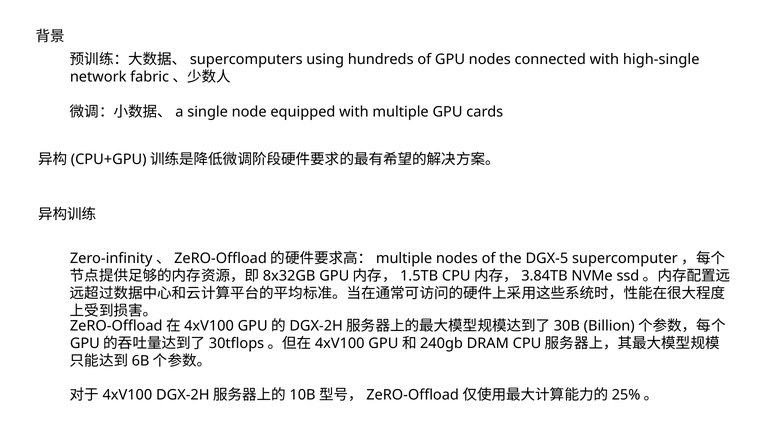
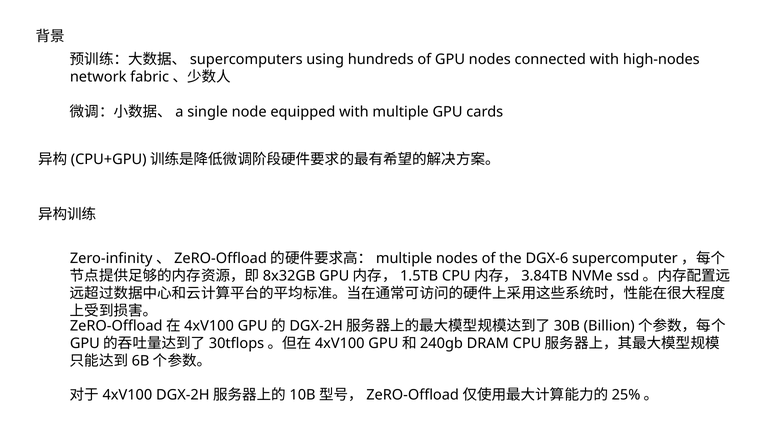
high-single: high-single -> high-nodes
DGX-5: DGX-5 -> DGX-6
